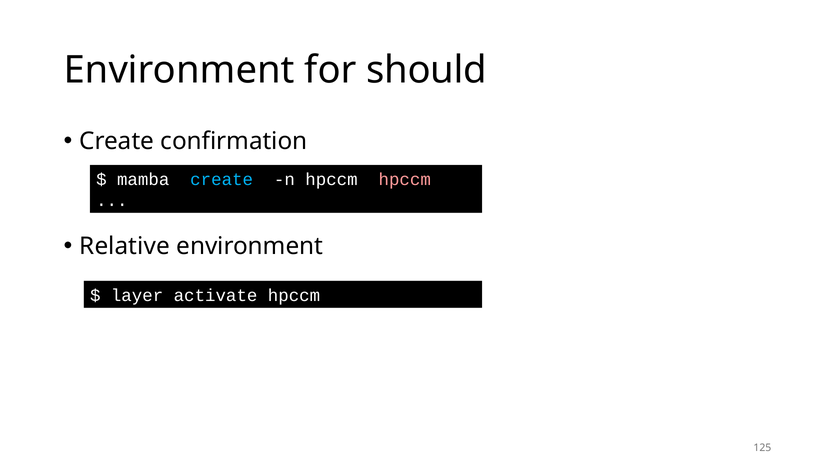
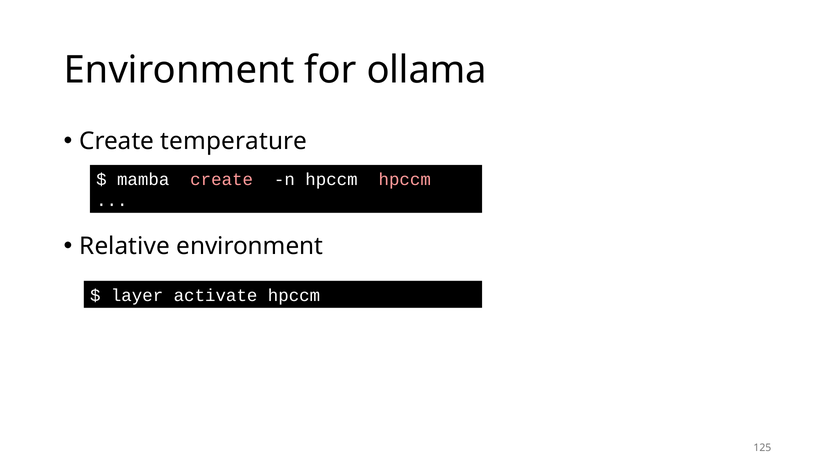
should: should -> ollama
confirmation: confirmation -> temperature
create at (222, 180) colour: light blue -> pink
